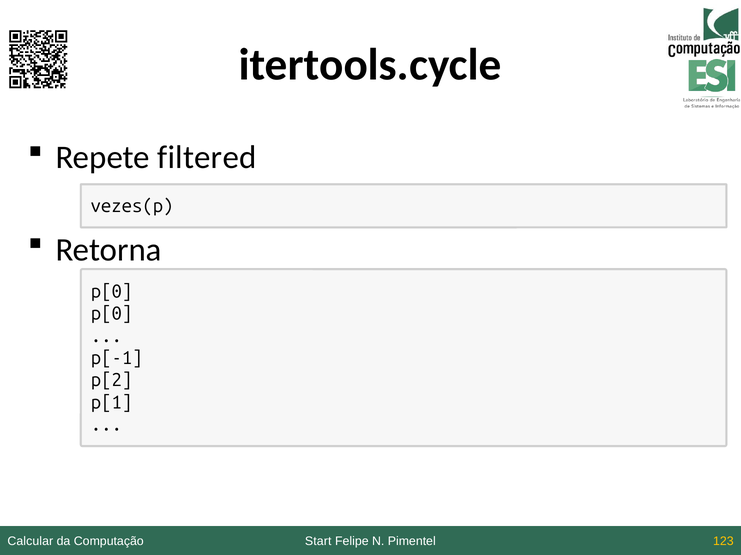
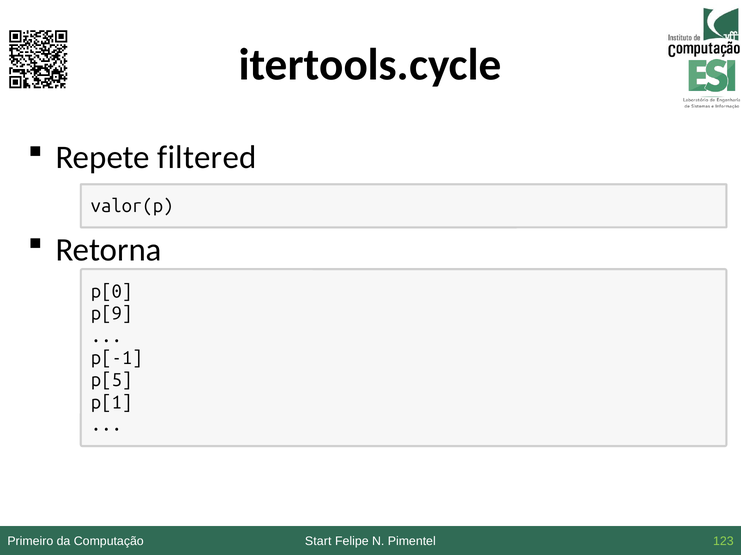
vezes(p: vezes(p -> valor(p
p[0 at (112, 314): p[0 -> p[9
p[2: p[2 -> p[5
Calcular: Calcular -> Primeiro
123 colour: yellow -> light green
